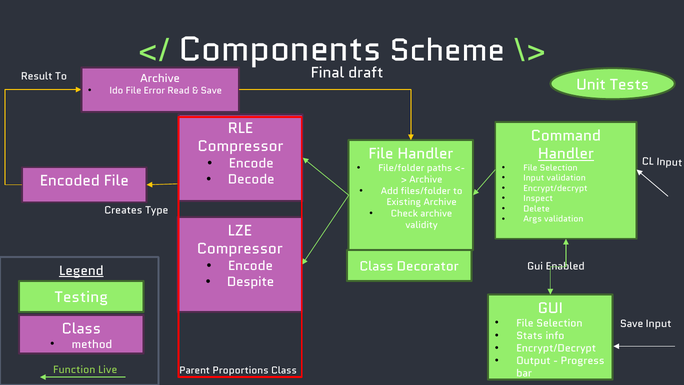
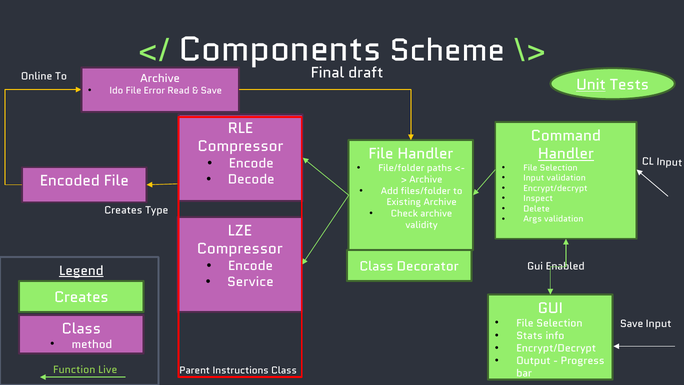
Result: Result -> Online
Unit underline: none -> present
Despite: Despite -> Service
Testing at (81, 297): Testing -> Creates
Proportions: Proportions -> Instructions
